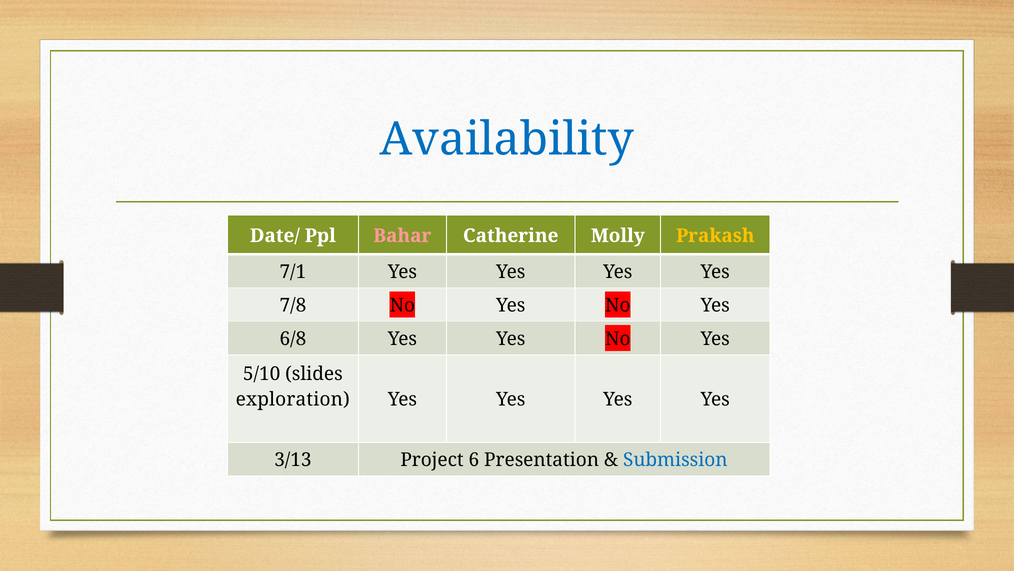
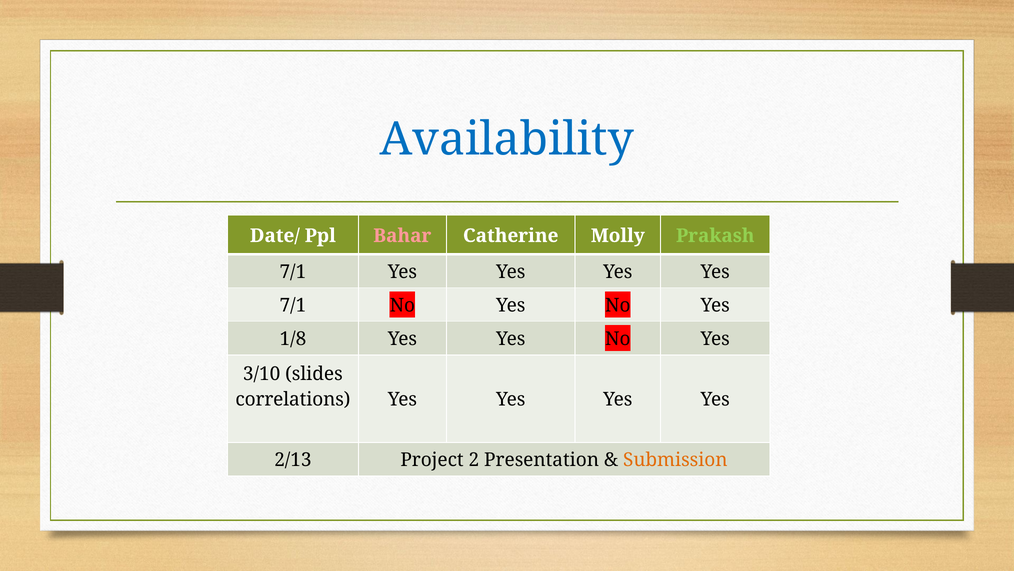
Prakash colour: yellow -> light green
7/8 at (293, 305): 7/8 -> 7/1
6/8: 6/8 -> 1/8
5/10: 5/10 -> 3/10
exploration: exploration -> correlations
3/13: 3/13 -> 2/13
6: 6 -> 2
Submission colour: blue -> orange
